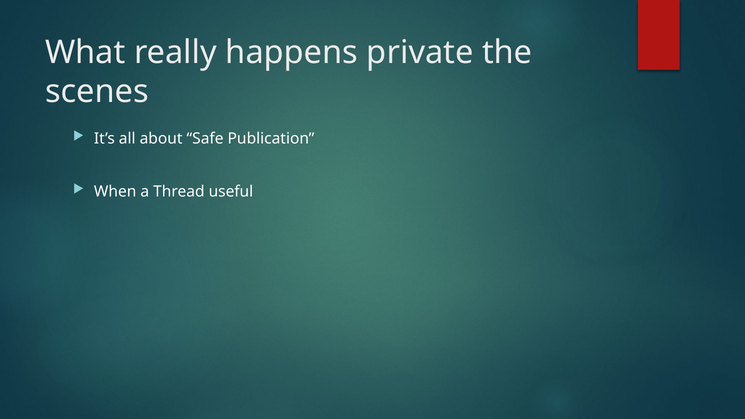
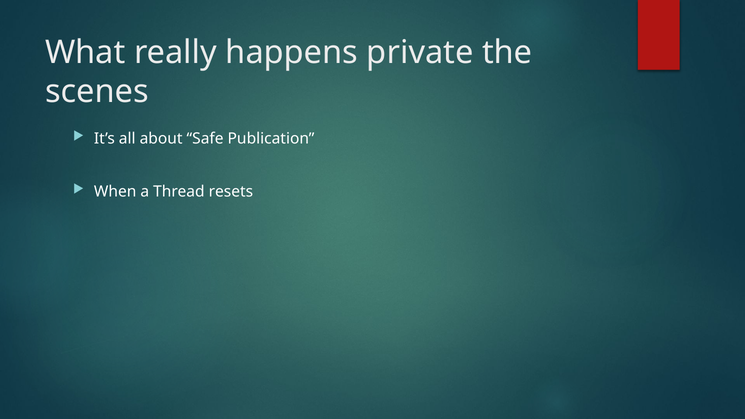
useful: useful -> resets
